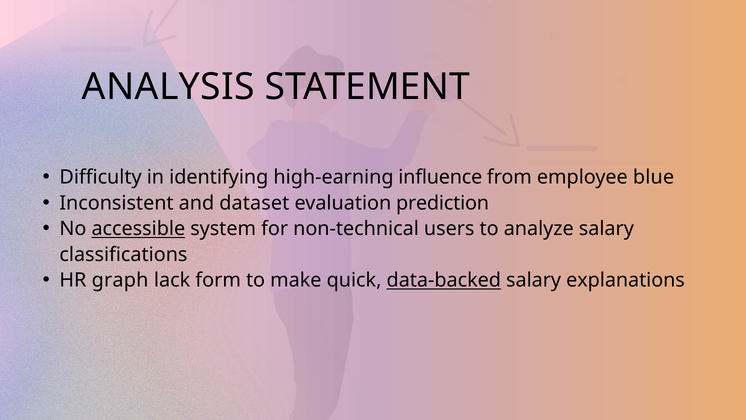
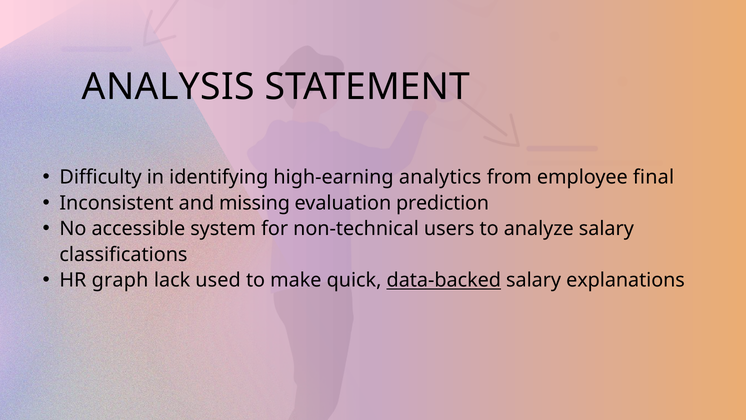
influence: influence -> analytics
blue: blue -> final
dataset: dataset -> missing
accessible underline: present -> none
form: form -> used
